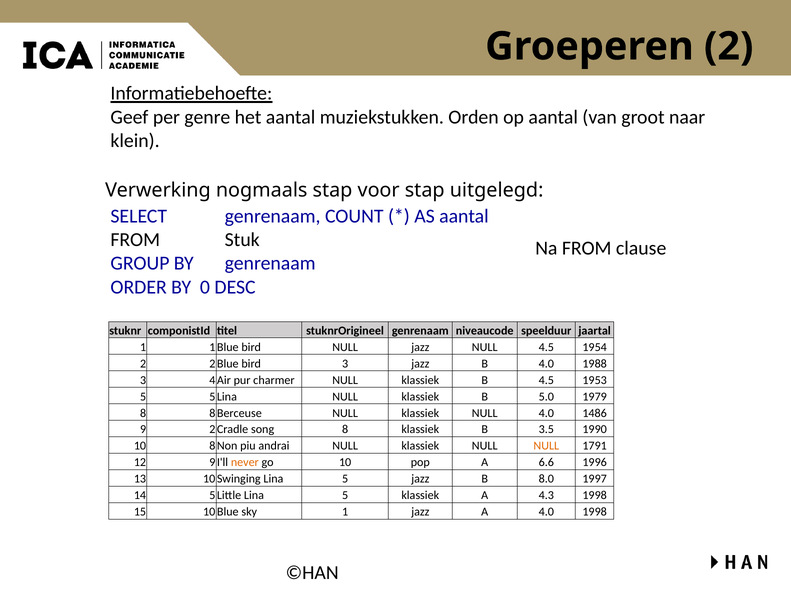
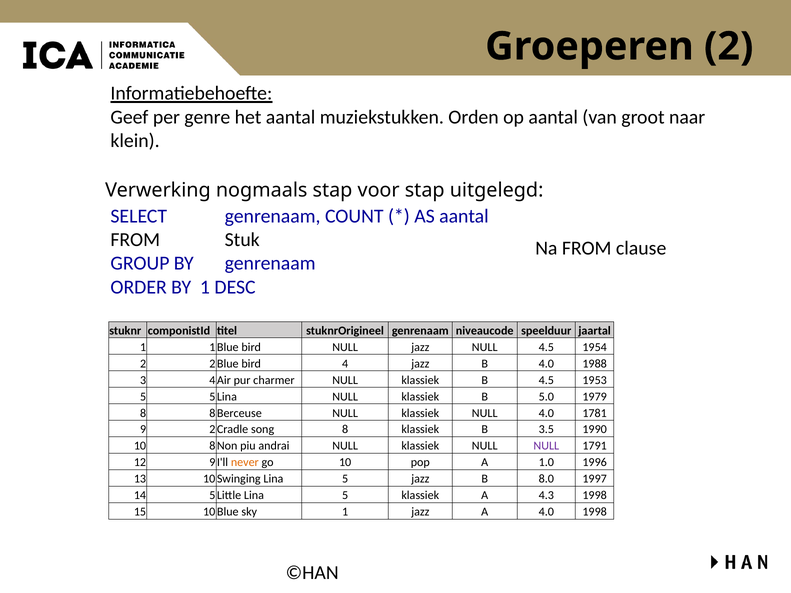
BY 0: 0 -> 1
bird 3: 3 -> 4
1486: 1486 -> 1781
NULL at (546, 446) colour: orange -> purple
6.6: 6.6 -> 1.0
